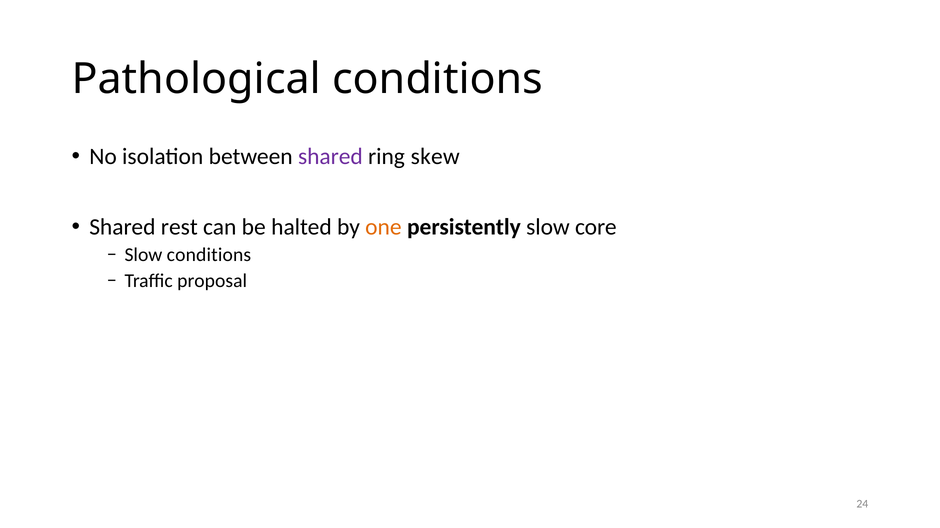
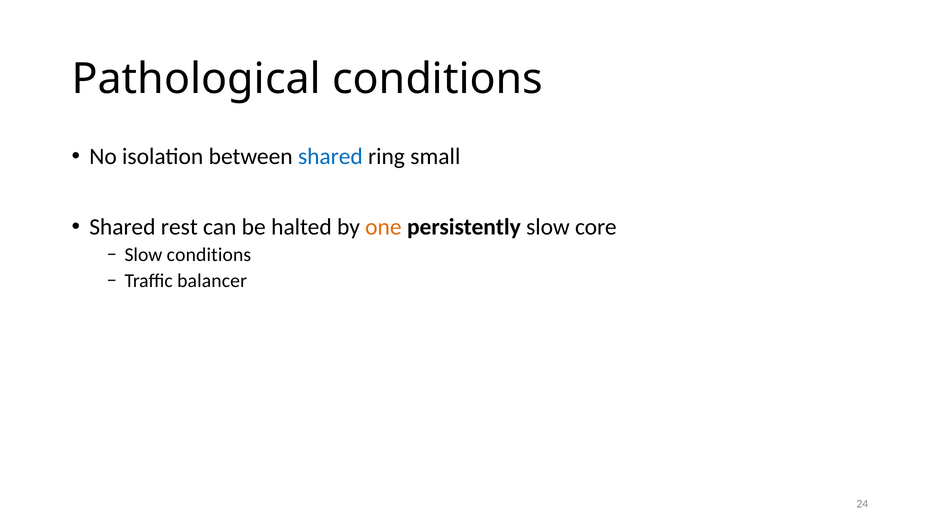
shared at (330, 157) colour: purple -> blue
skew: skew -> small
proposal: proposal -> balancer
